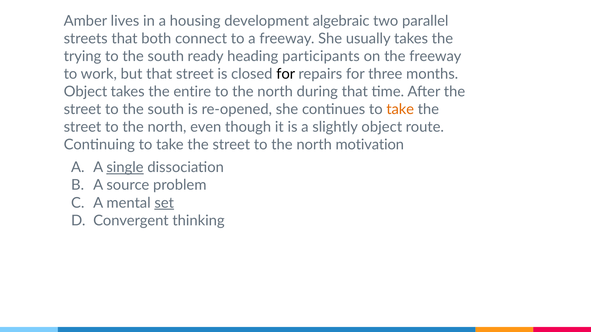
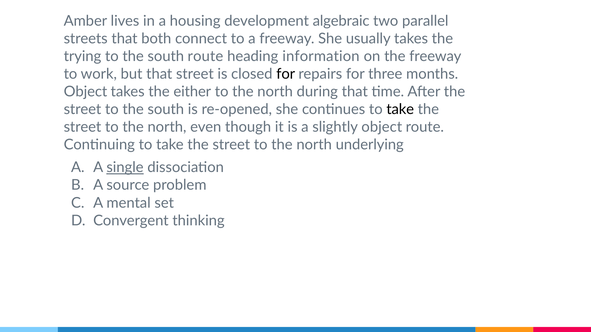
south ready: ready -> route
participants: participants -> information
entire: entire -> either
take at (400, 110) colour: orange -> black
motivation: motivation -> underlying
set underline: present -> none
